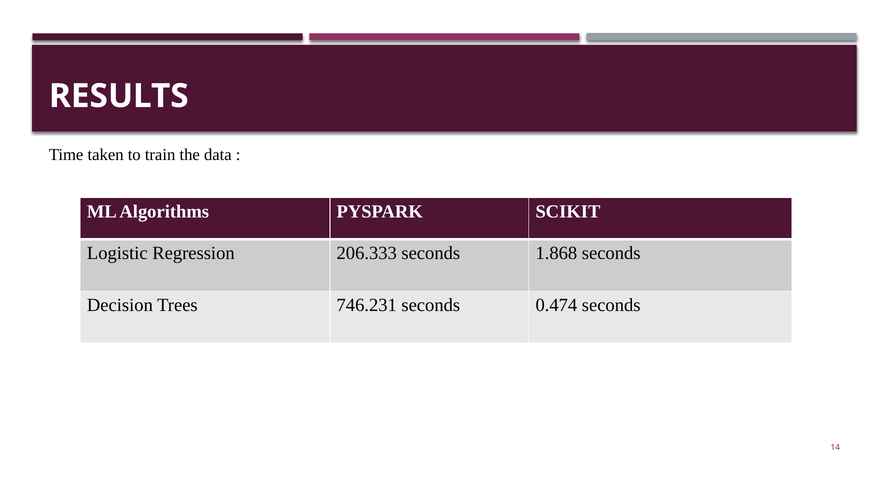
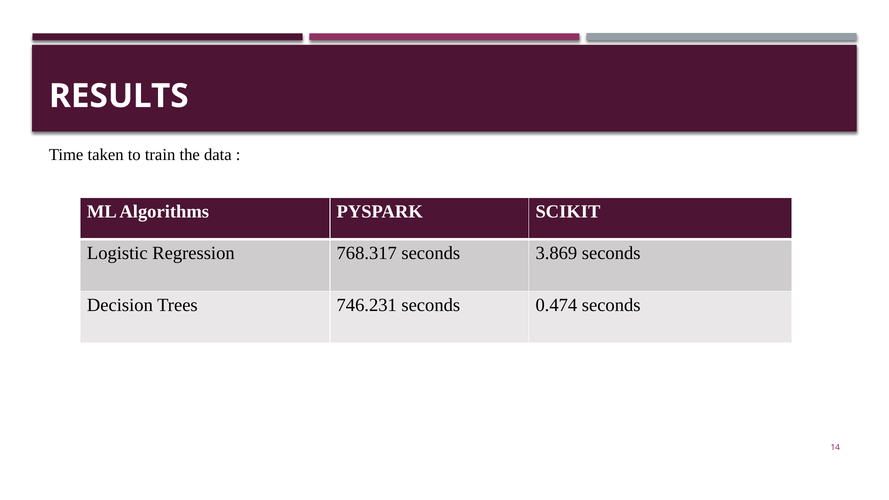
206.333: 206.333 -> 768.317
1.868: 1.868 -> 3.869
